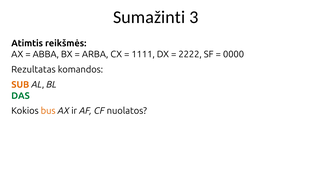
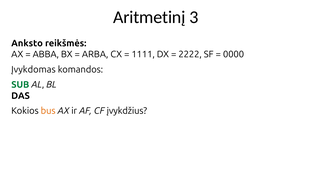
Sumažinti: Sumažinti -> Aritmetinį
Atimtis: Atimtis -> Anksto
Rezultatas: Rezultatas -> Įvykdomas
SUB colour: orange -> green
DAS colour: green -> black
nuolatos: nuolatos -> įvykdžius
